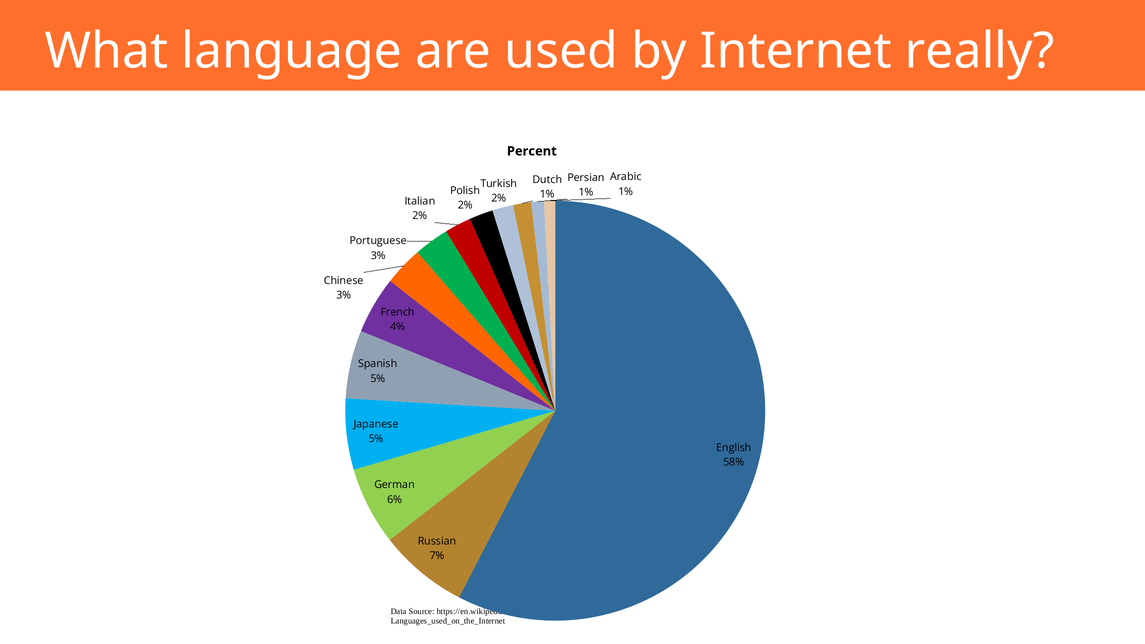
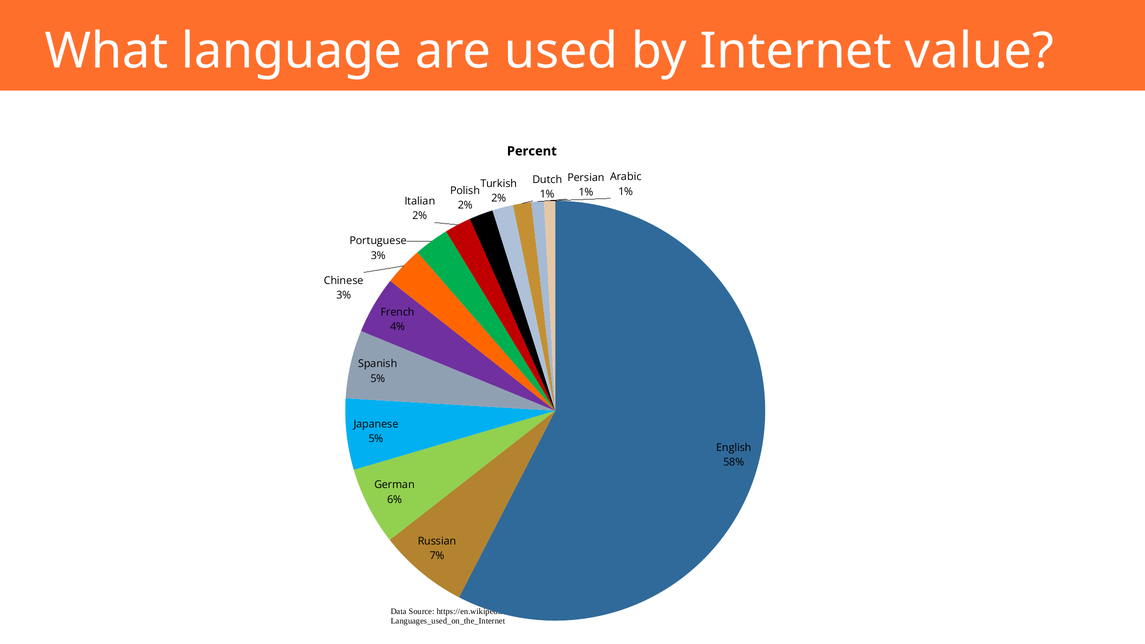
really: really -> value
